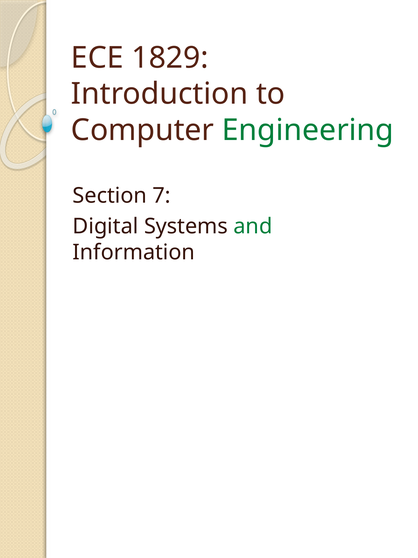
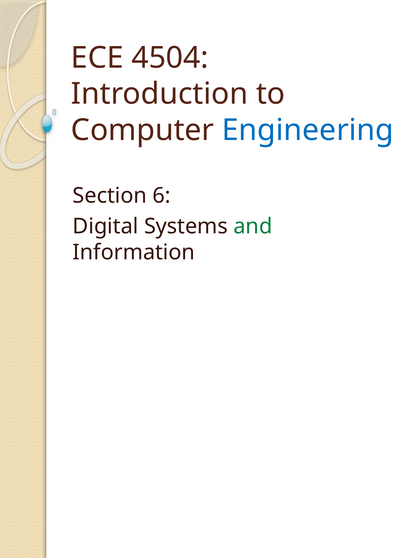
1829: 1829 -> 4504
Engineering colour: green -> blue
7: 7 -> 6
